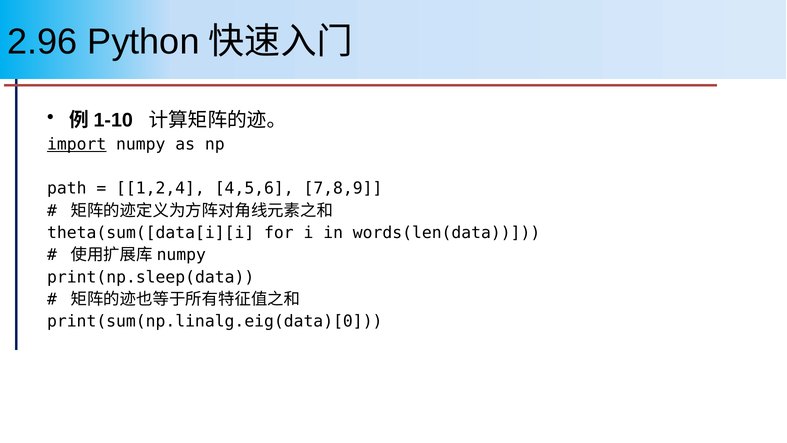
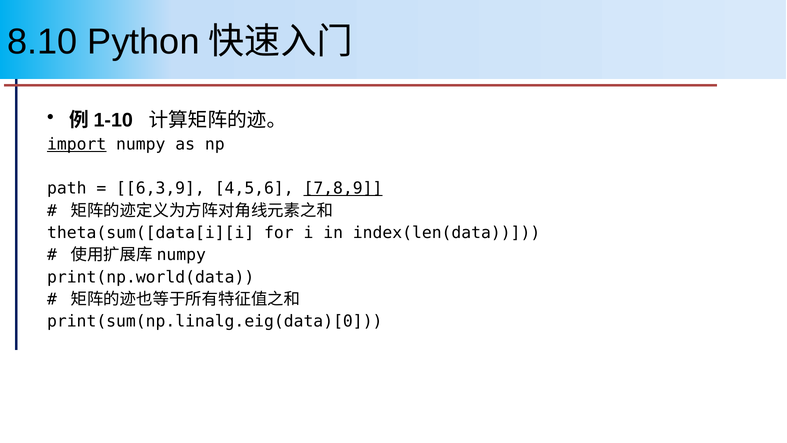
2.96: 2.96 -> 8.10
1,2,4: 1,2,4 -> 6,3,9
7,8,9 underline: none -> present
words(len(data: words(len(data -> index(len(data
print(np.sleep(data: print(np.sleep(data -> print(np.world(data
